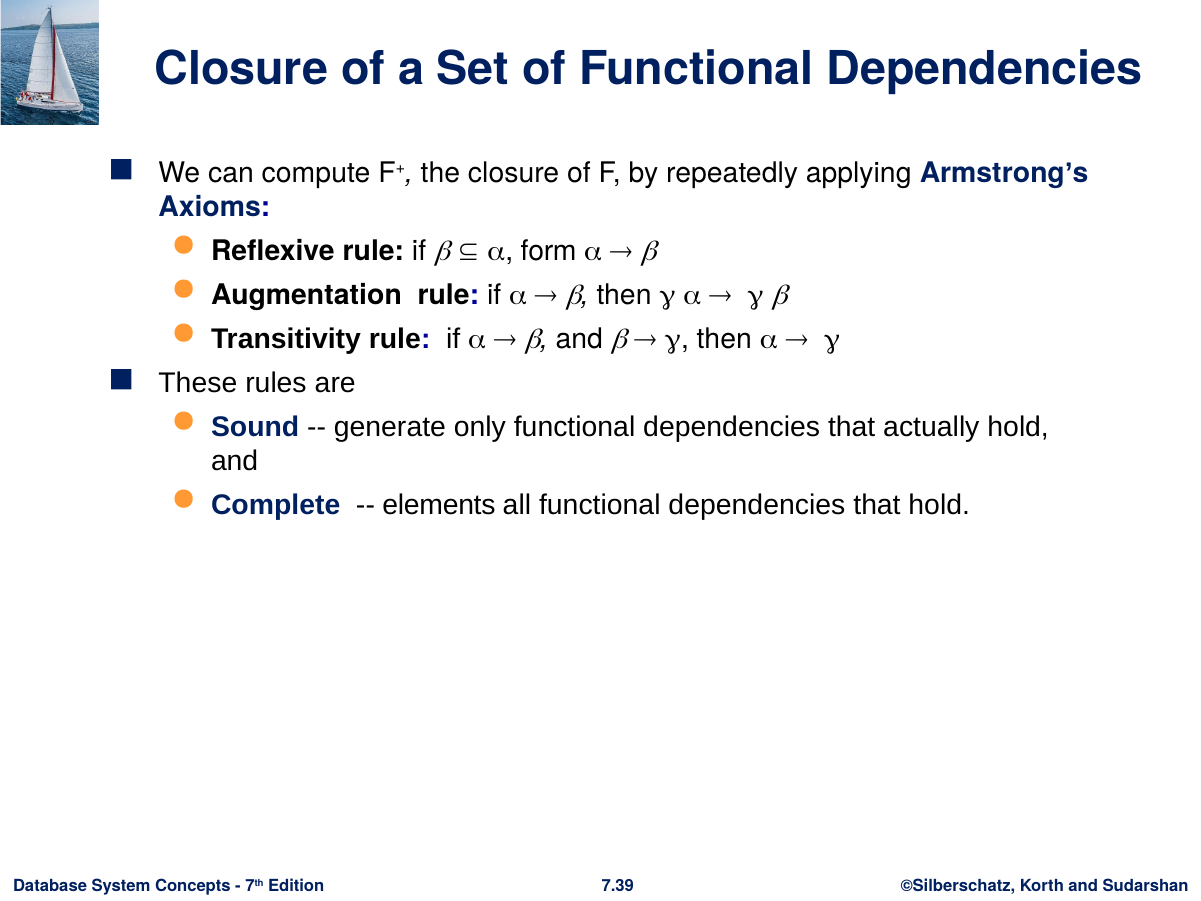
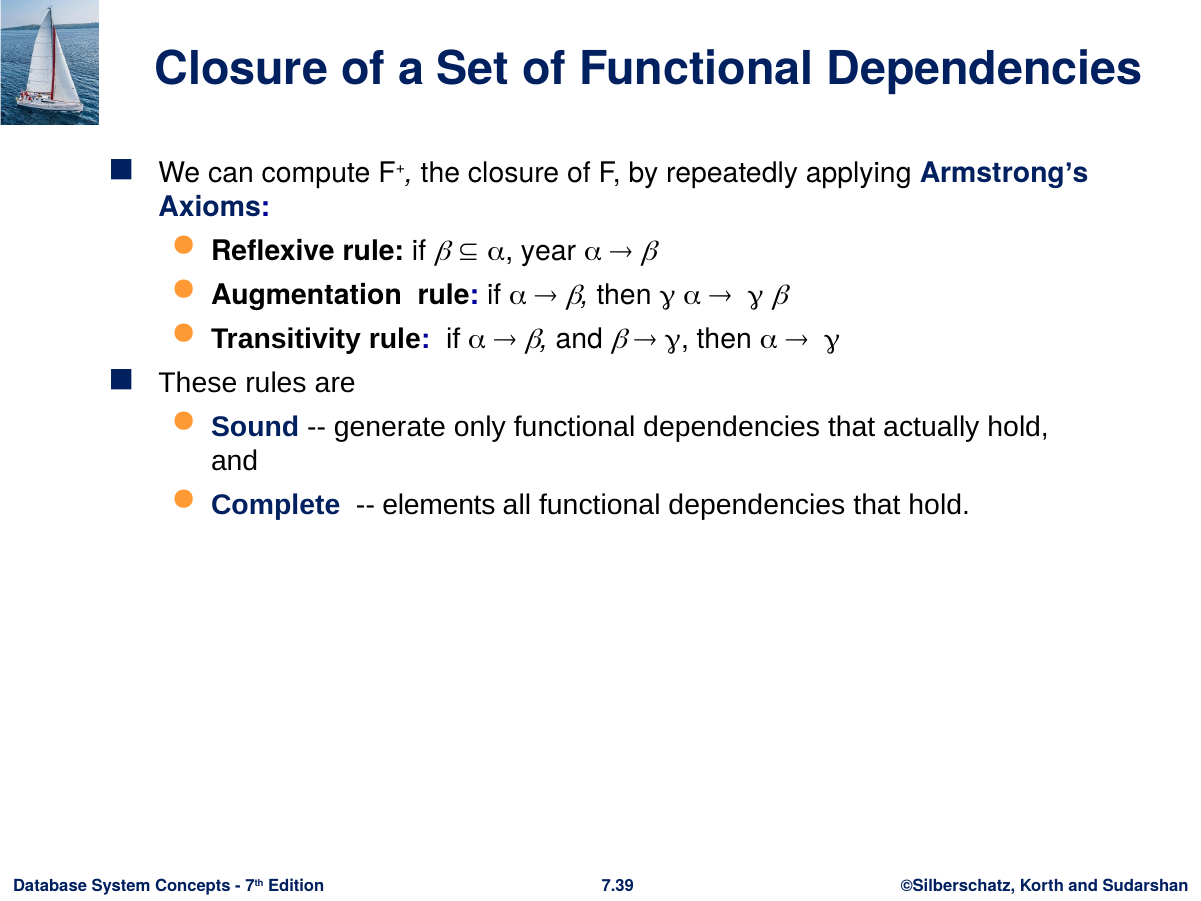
form: form -> year
